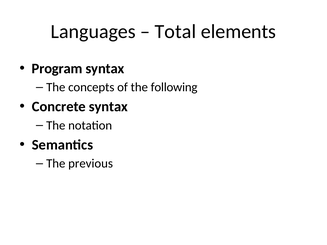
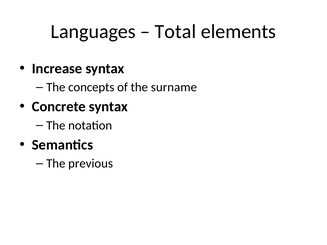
Program: Program -> Increase
following: following -> surname
